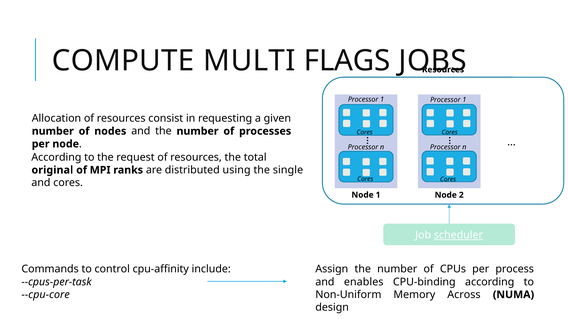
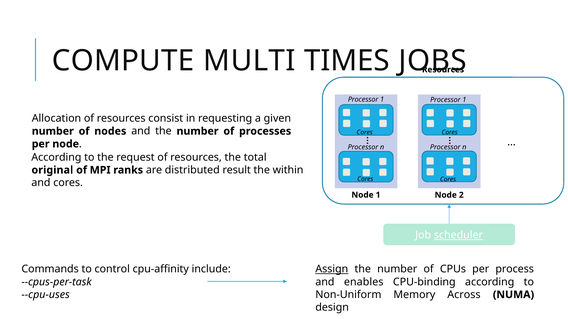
FLAGS: FLAGS -> TIMES
using: using -> result
single: single -> within
Assign underline: none -> present
--cpu-core: --cpu-core -> --cpu-uses
